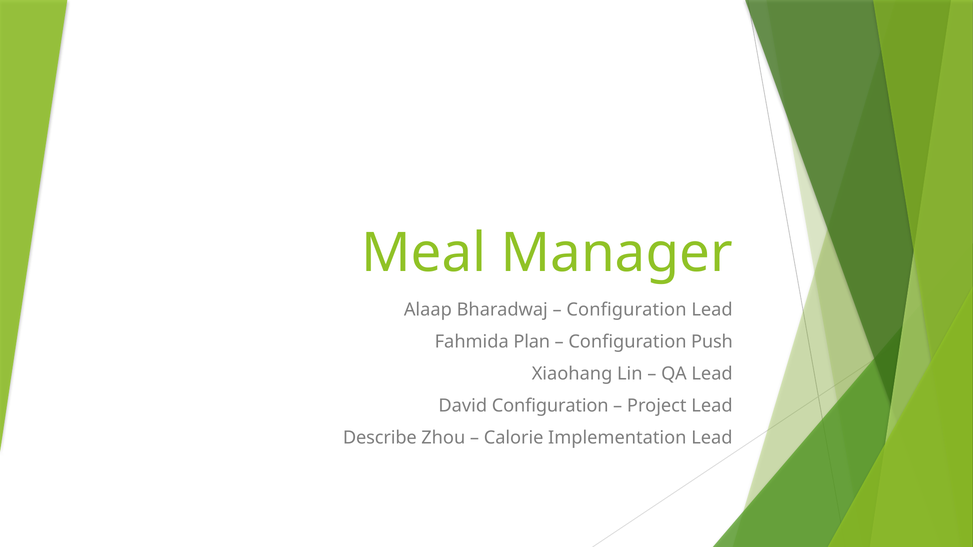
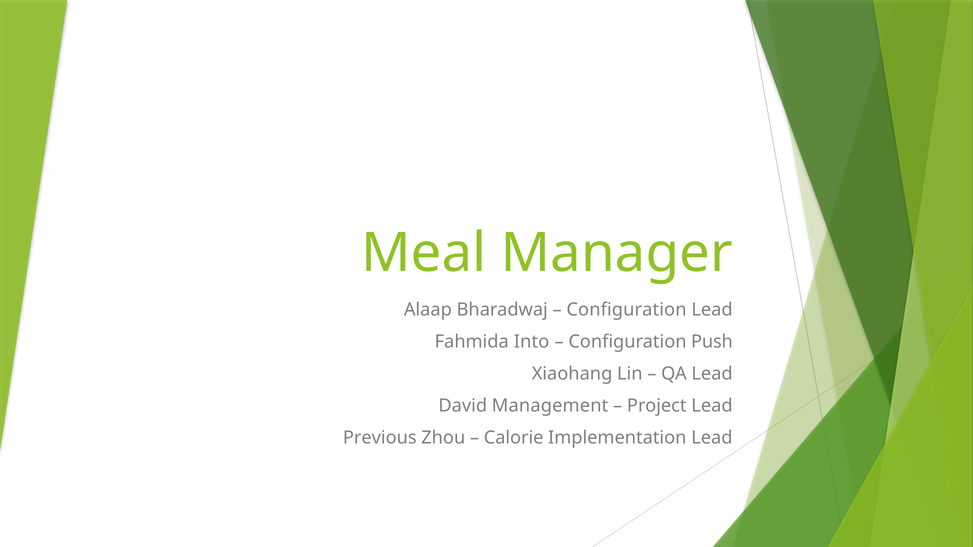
Plan: Plan -> Into
David Configuration: Configuration -> Management
Describe: Describe -> Previous
